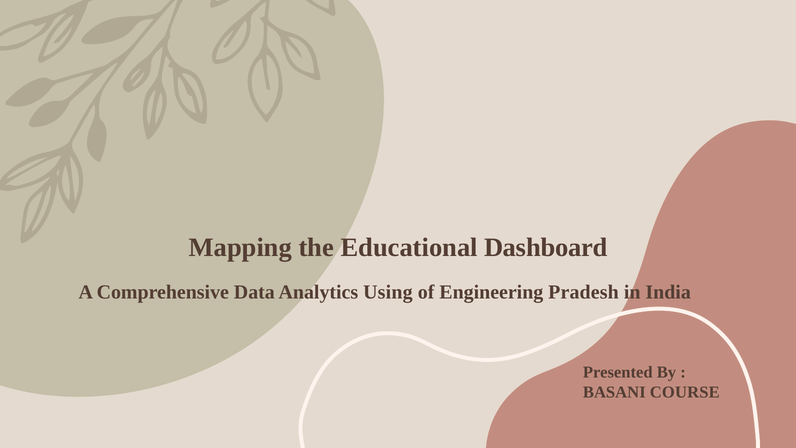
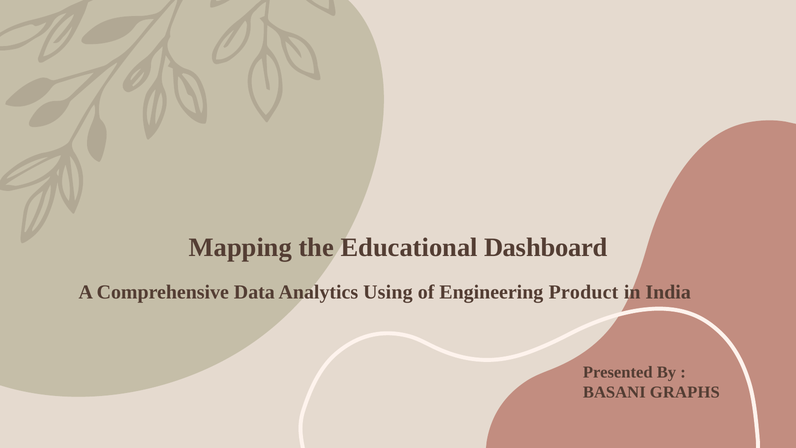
Pradesh: Pradesh -> Product
COURSE: COURSE -> GRAPHS
